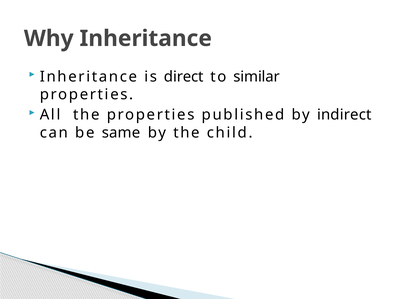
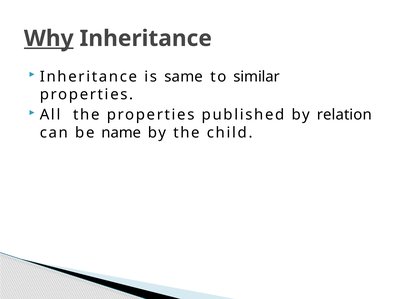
Why underline: none -> present
direct: direct -> same
indirect: indirect -> relation
same: same -> name
